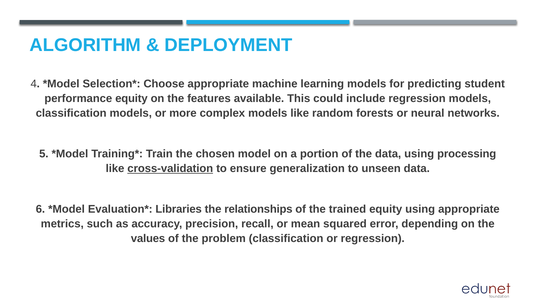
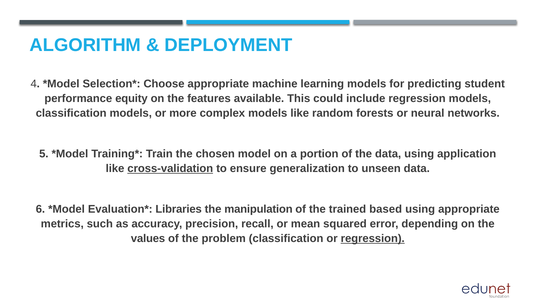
processing: processing -> application
relationships: relationships -> manipulation
trained equity: equity -> based
regression at (373, 239) underline: none -> present
